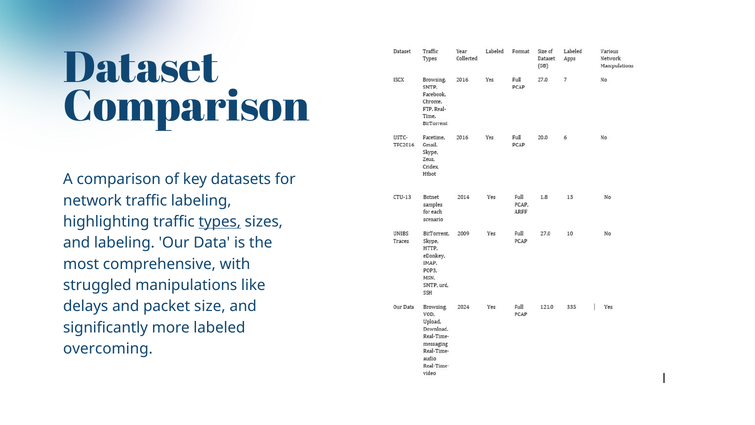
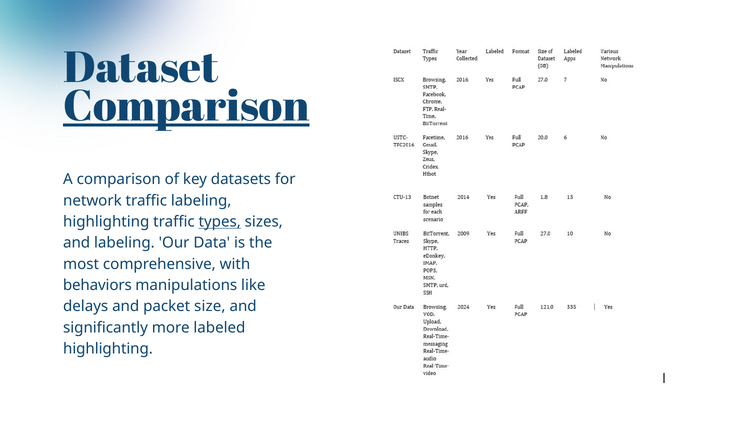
Comparison at (186, 106) underline: none -> present
struggled: struggled -> behaviors
overcoming at (108, 349): overcoming -> highlighting
